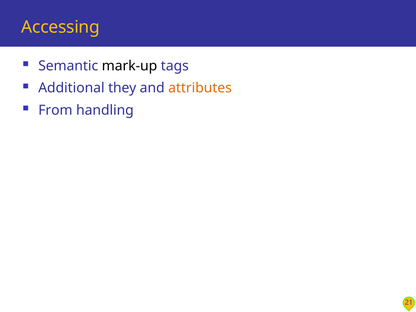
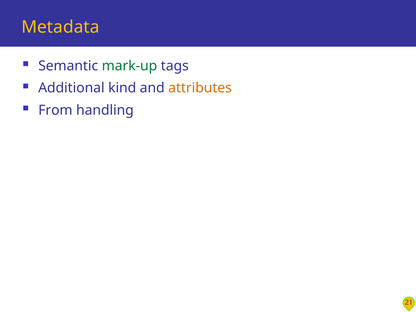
Accessing: Accessing -> Metadata
mark-up colour: black -> green
they: they -> kind
